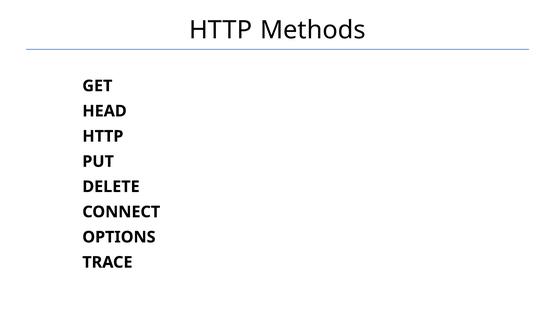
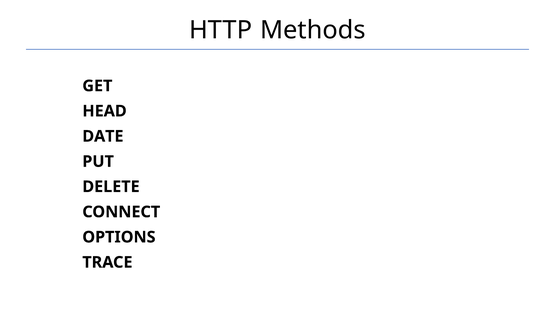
HTTP at (103, 136): HTTP -> DATE
